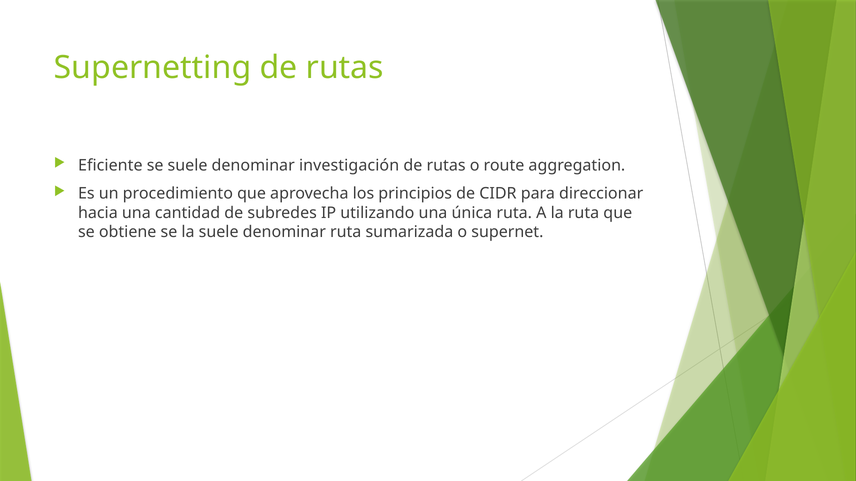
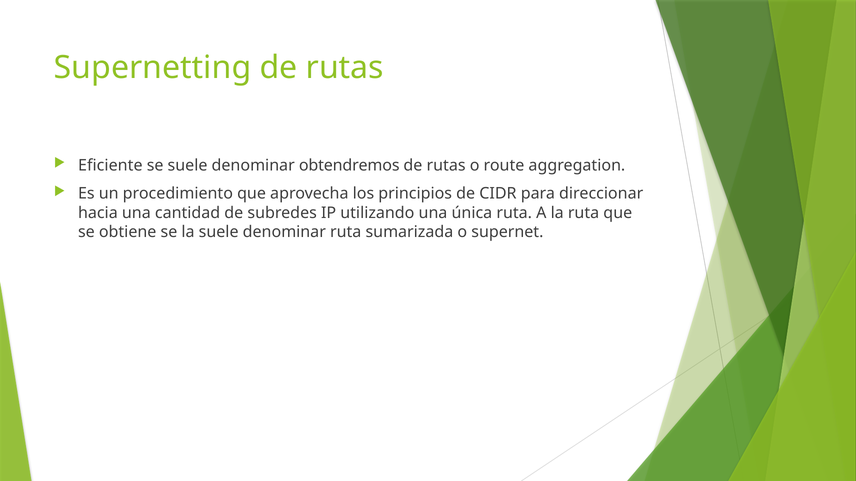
investigación: investigación -> obtendremos
